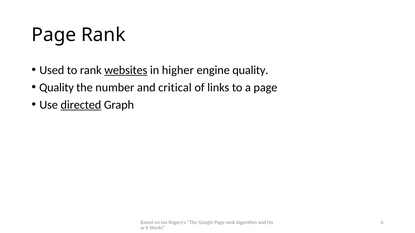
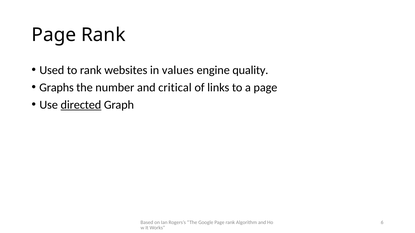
websites underline: present -> none
higher: higher -> values
Quality at (57, 88): Quality -> Graphs
